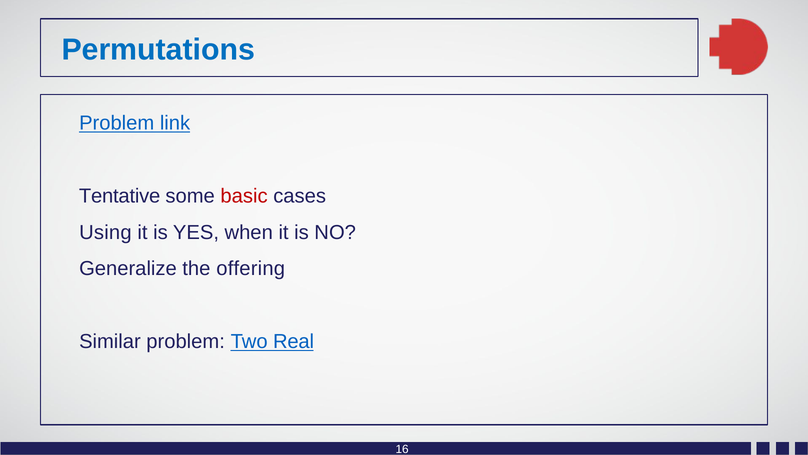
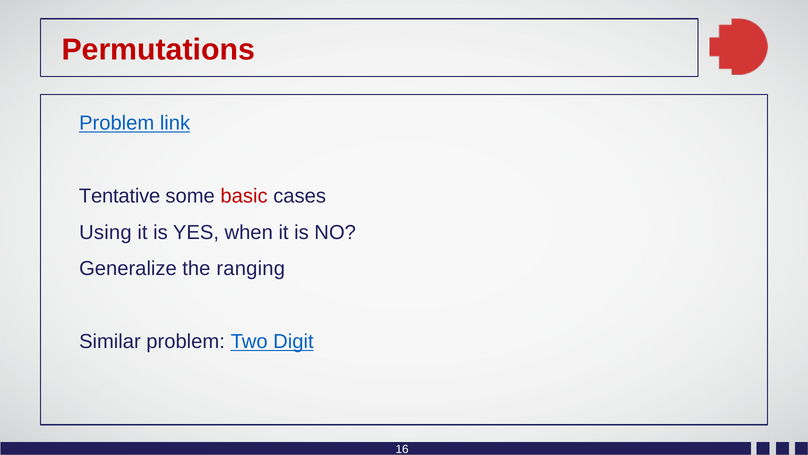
Permutations colour: blue -> red
offering: offering -> ranging
Real: Real -> Digit
